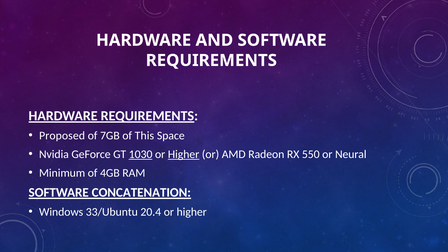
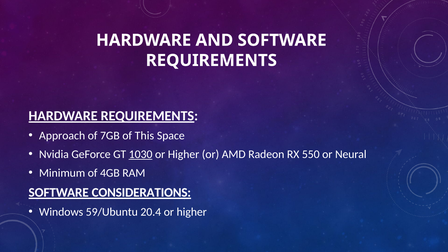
Proposed: Proposed -> Approach
Higher at (184, 154) underline: present -> none
CONCATENATION: CONCATENATION -> CONSIDERATIONS
33/Ubuntu: 33/Ubuntu -> 59/Ubuntu
